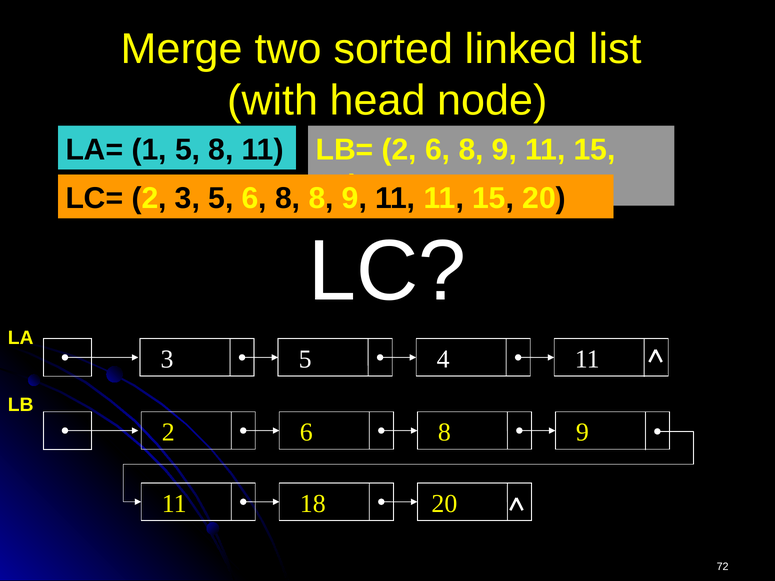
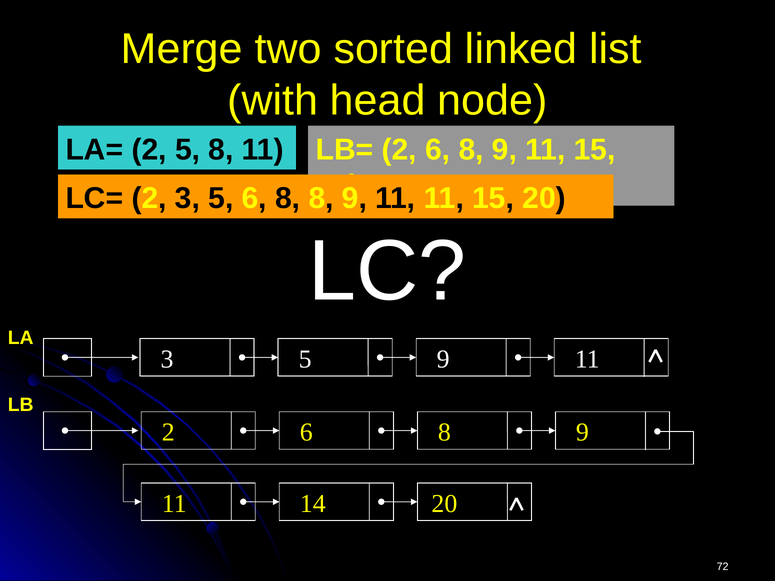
LA= 1: 1 -> 2
5 4: 4 -> 9
18: 18 -> 14
